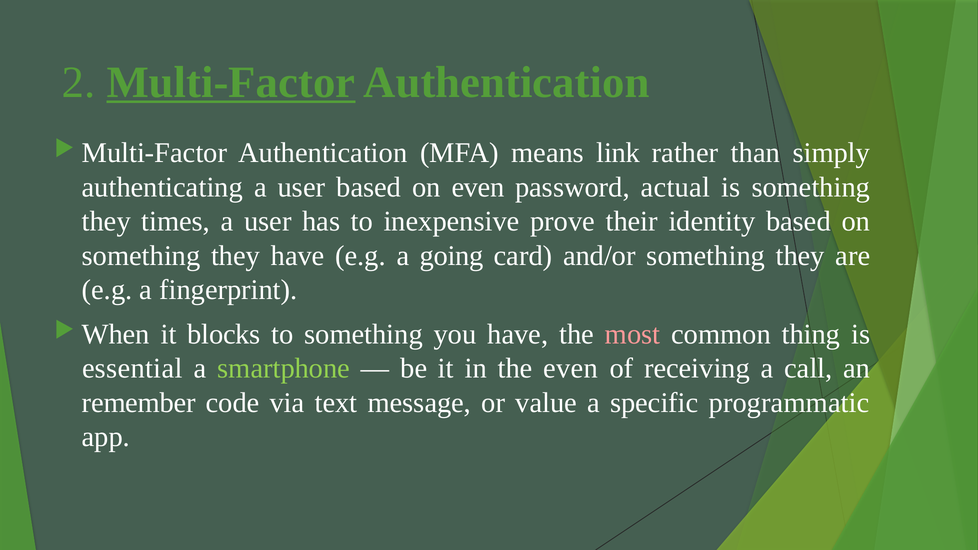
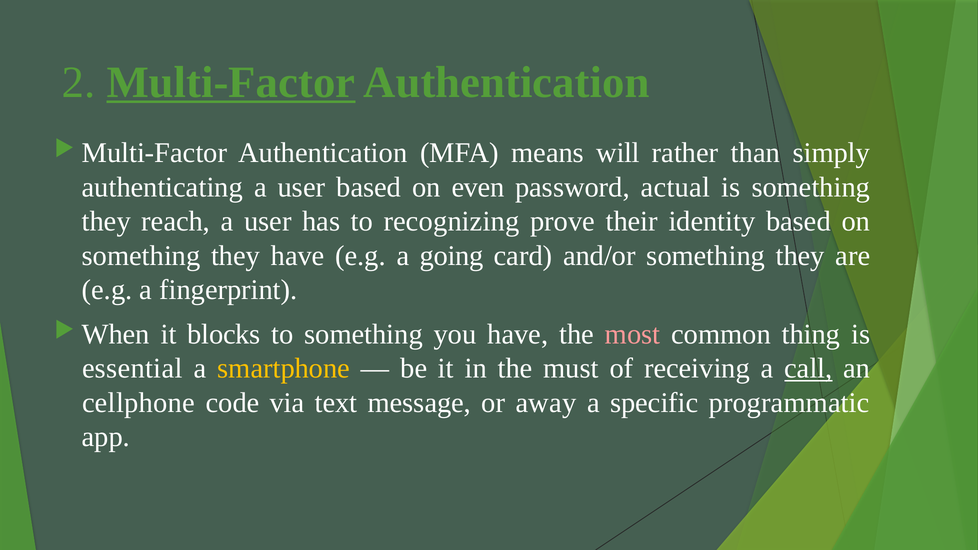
link: link -> will
times: times -> reach
inexpensive: inexpensive -> recognizing
smartphone colour: light green -> yellow
the even: even -> must
call underline: none -> present
remember: remember -> cellphone
value: value -> away
